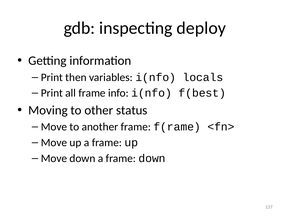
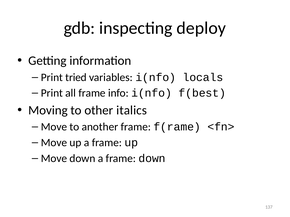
then: then -> tried
status: status -> italics
